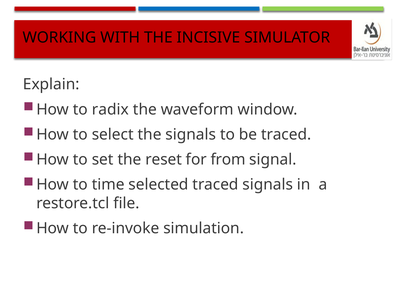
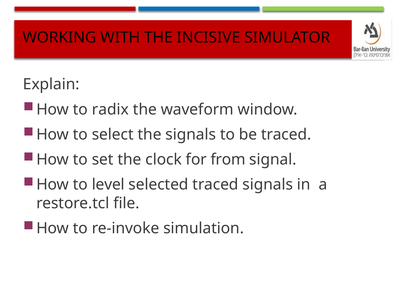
reset: reset -> clock
time: time -> level
